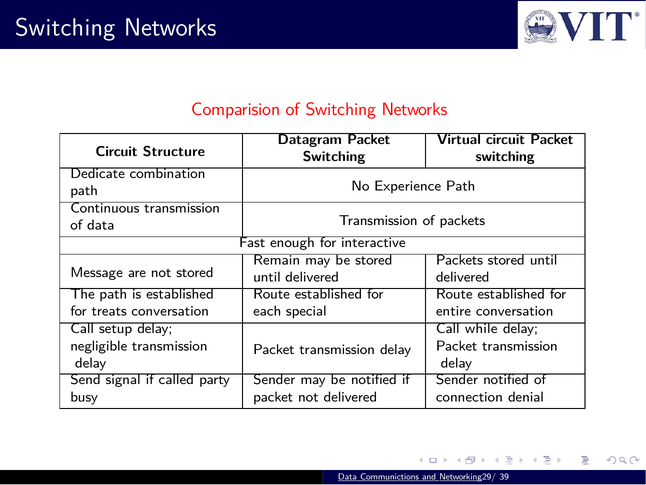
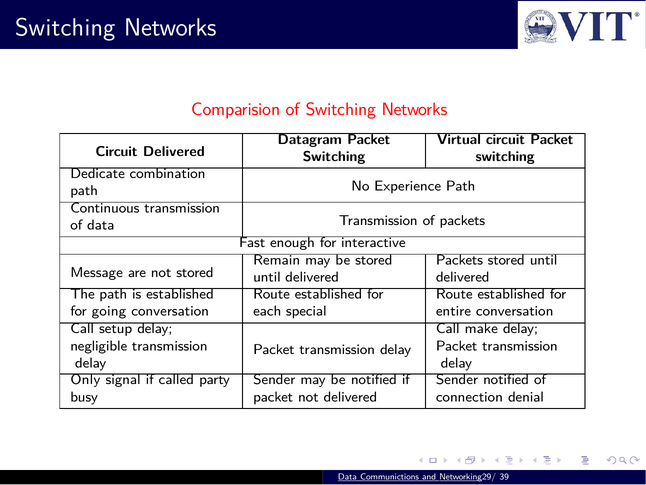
Circuit Structure: Structure -> Delivered
treats: treats -> going
while: while -> make
Send: Send -> Only
